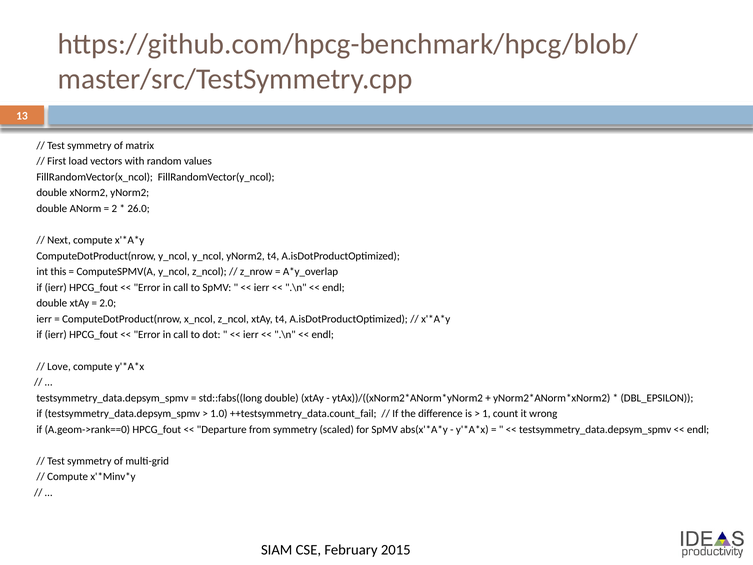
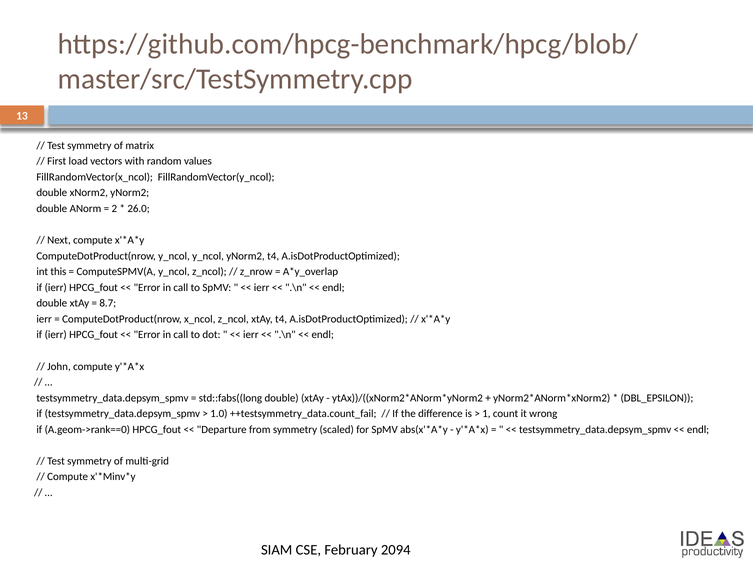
2.0: 2.0 -> 8.7
Love: Love -> John
2015: 2015 -> 2094
